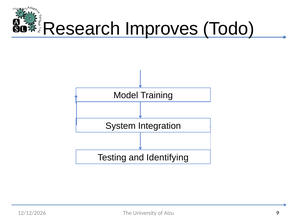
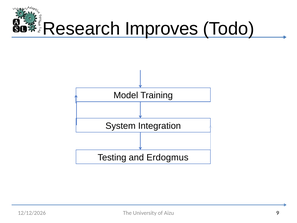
Identifying: Identifying -> Erdogmus
